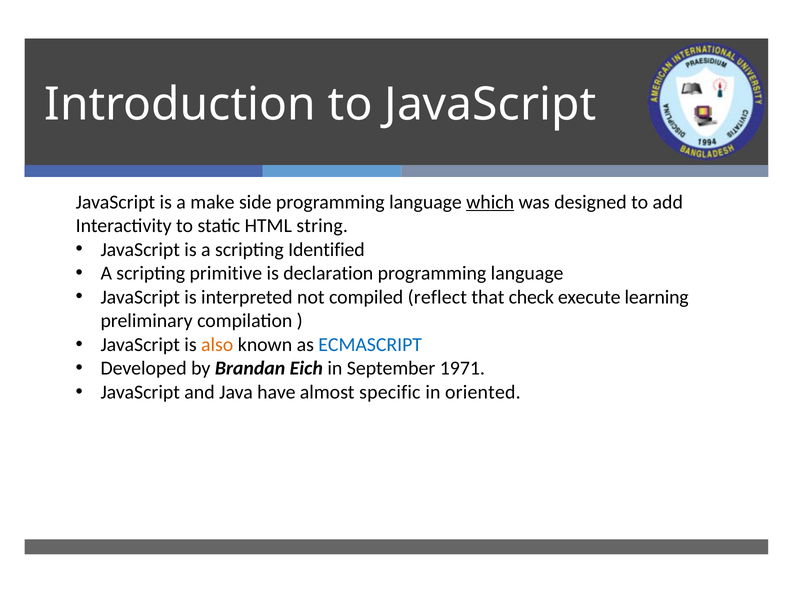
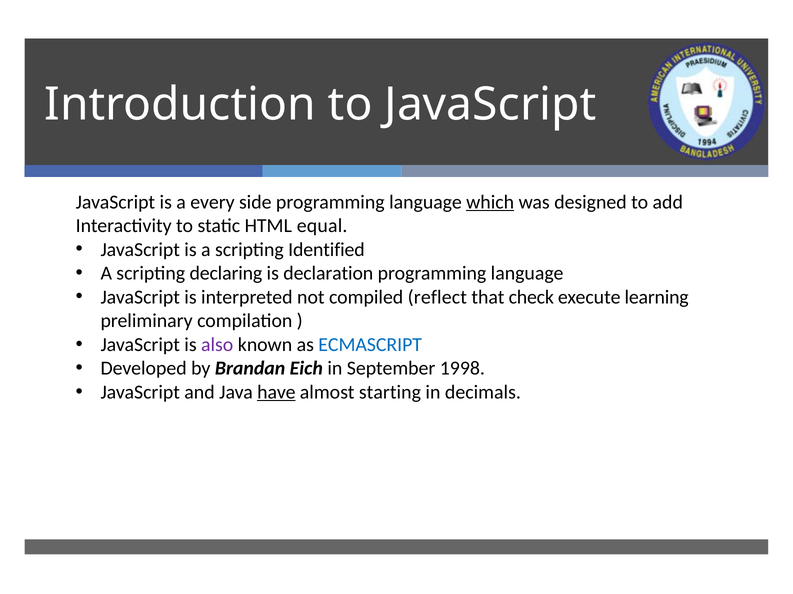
make: make -> every
string: string -> equal
primitive: primitive -> declaring
also colour: orange -> purple
1971: 1971 -> 1998
have underline: none -> present
specific: specific -> starting
oriented: oriented -> decimals
